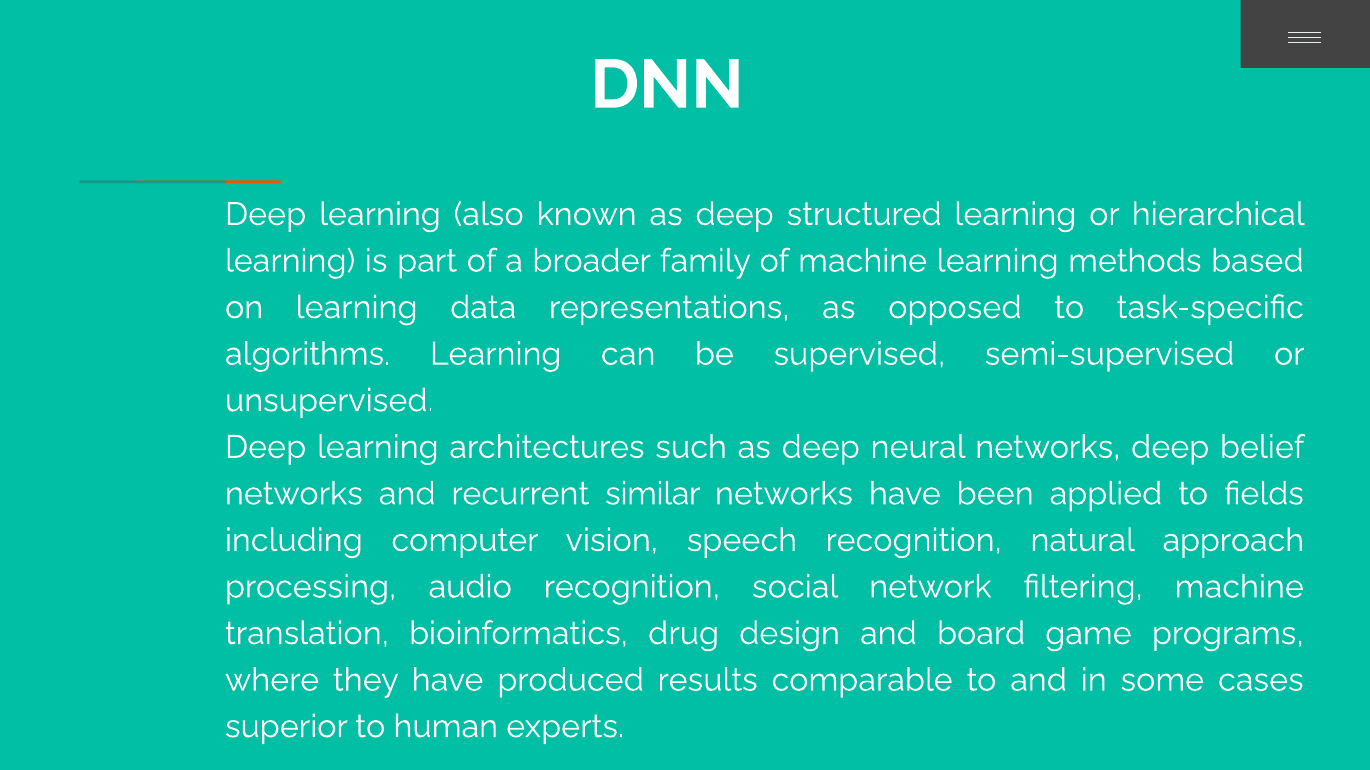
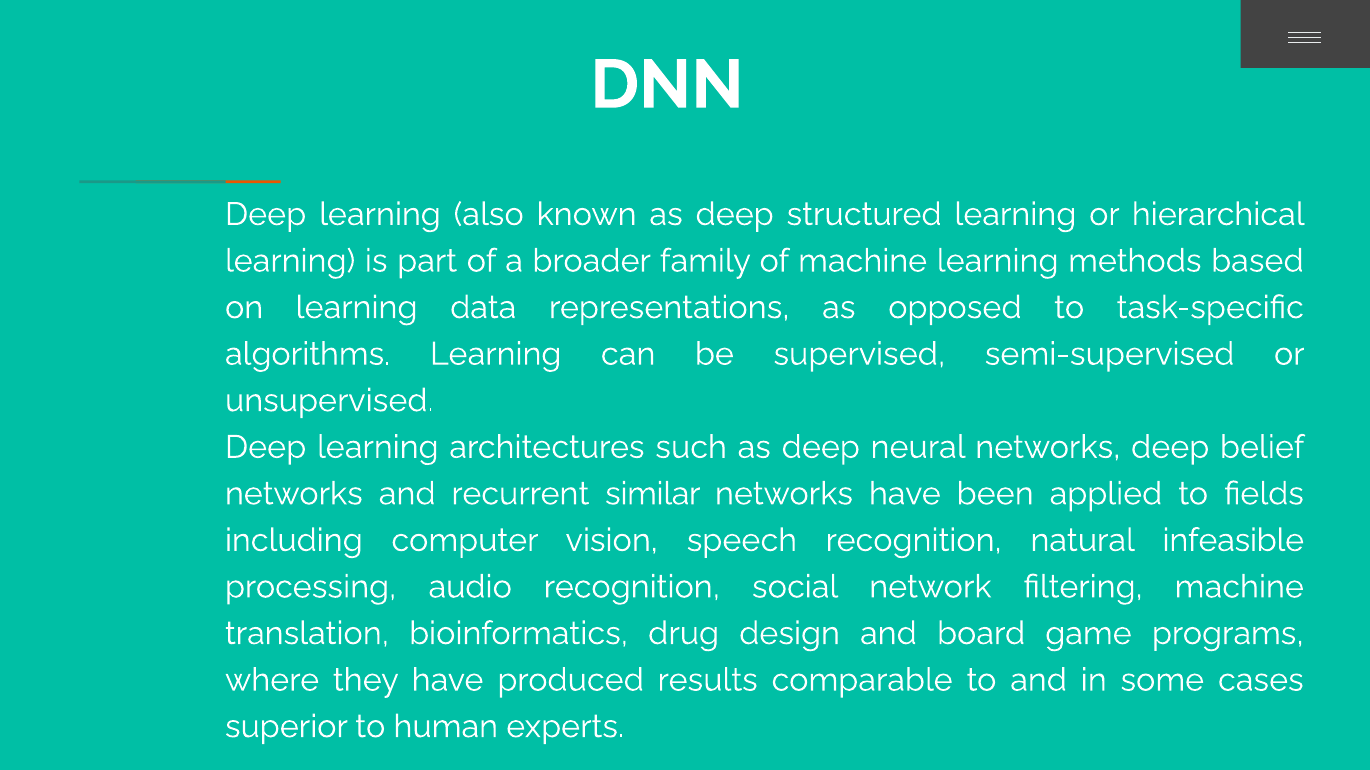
approach: approach -> infeasible
